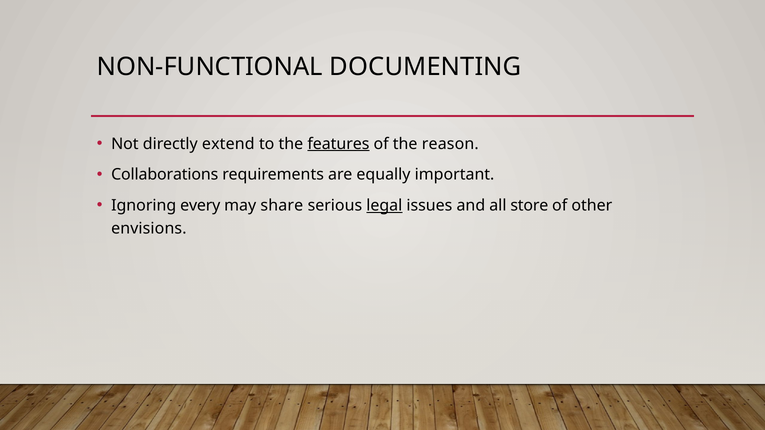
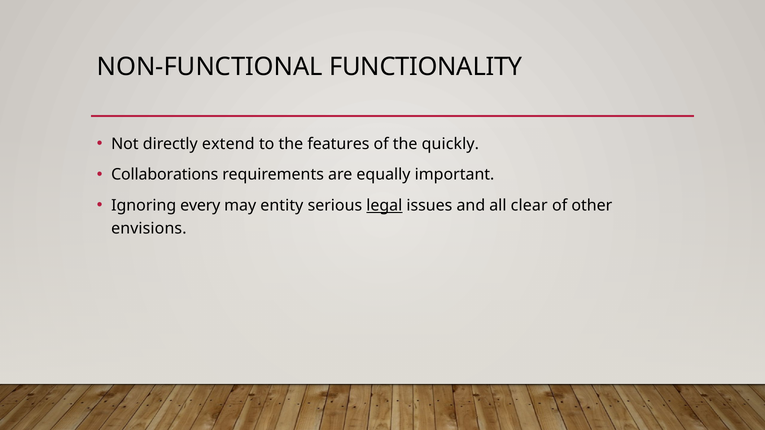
DOCUMENTING: DOCUMENTING -> FUNCTIONALITY
features underline: present -> none
reason: reason -> quickly
share: share -> entity
store: store -> clear
